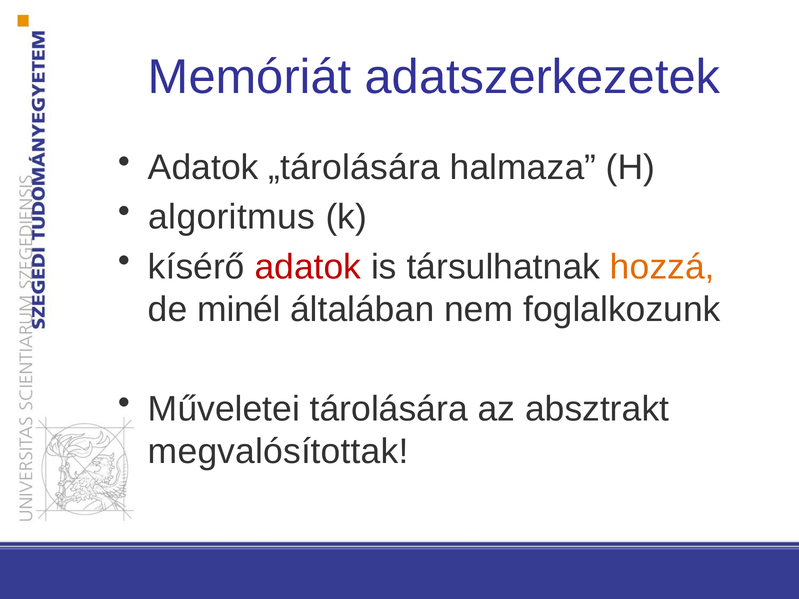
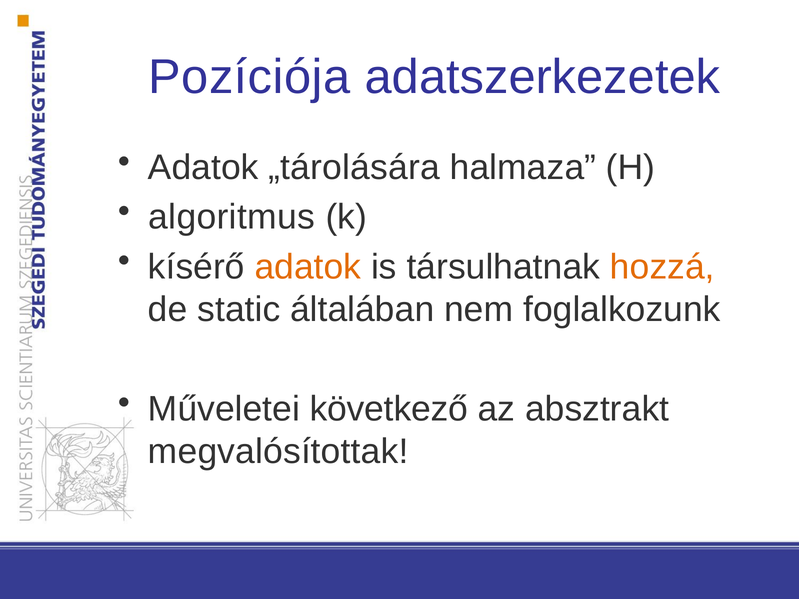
Memóriát: Memóriát -> Pozíciója
adatok at (308, 267) colour: red -> orange
minél: minél -> static
tárolására: tárolására -> következő
